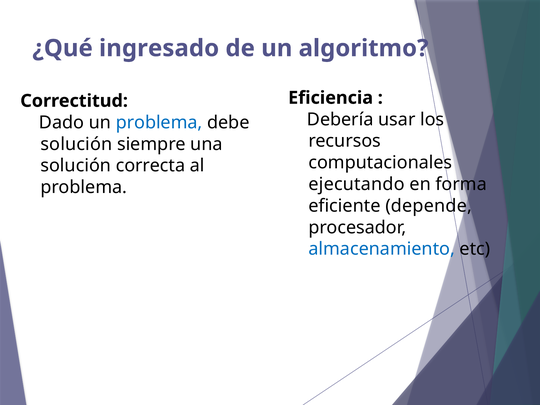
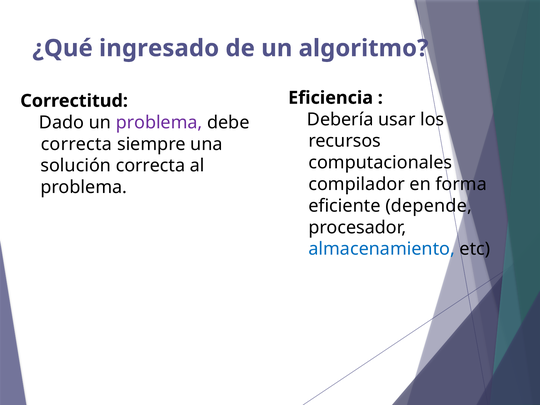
problema at (159, 122) colour: blue -> purple
solución at (76, 144): solución -> correcta
ejecutando: ejecutando -> compilador
